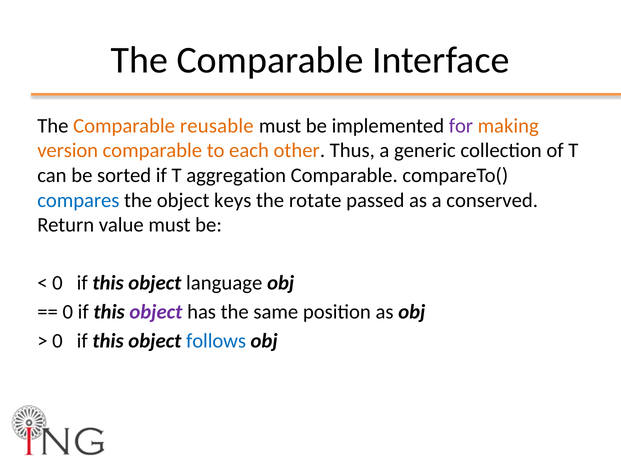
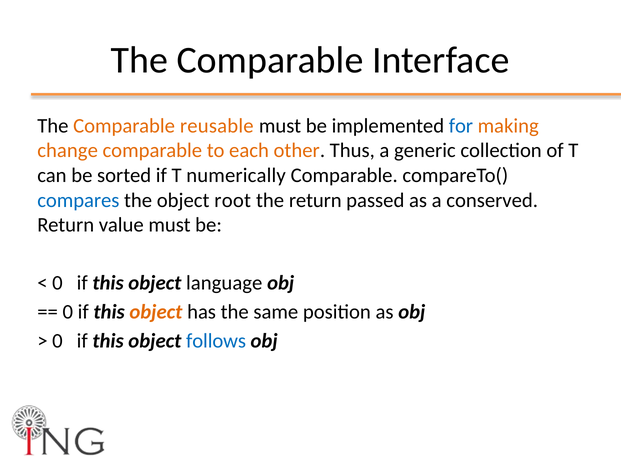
for colour: purple -> blue
version: version -> change
aggregation: aggregation -> numerically
keys: keys -> root
the rotate: rotate -> return
object at (156, 312) colour: purple -> orange
